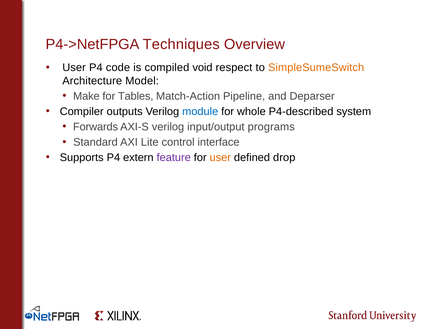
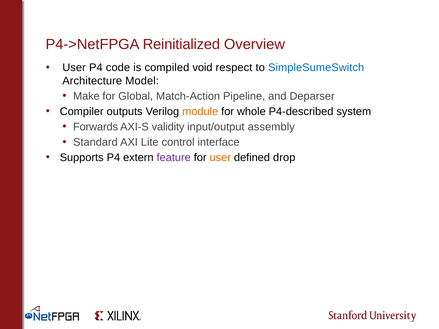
Techniques: Techniques -> Reinitialized
SimpleSumeSwitch colour: orange -> blue
Tables: Tables -> Global
module colour: blue -> orange
AXI-S verilog: verilog -> validity
programs: programs -> assembly
